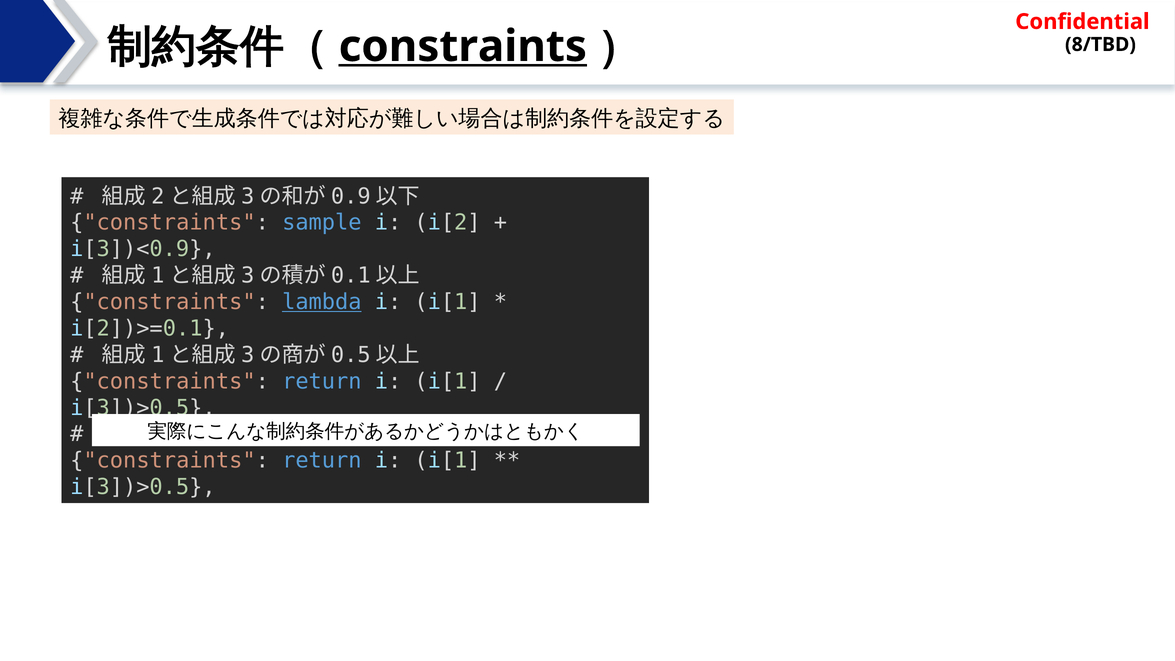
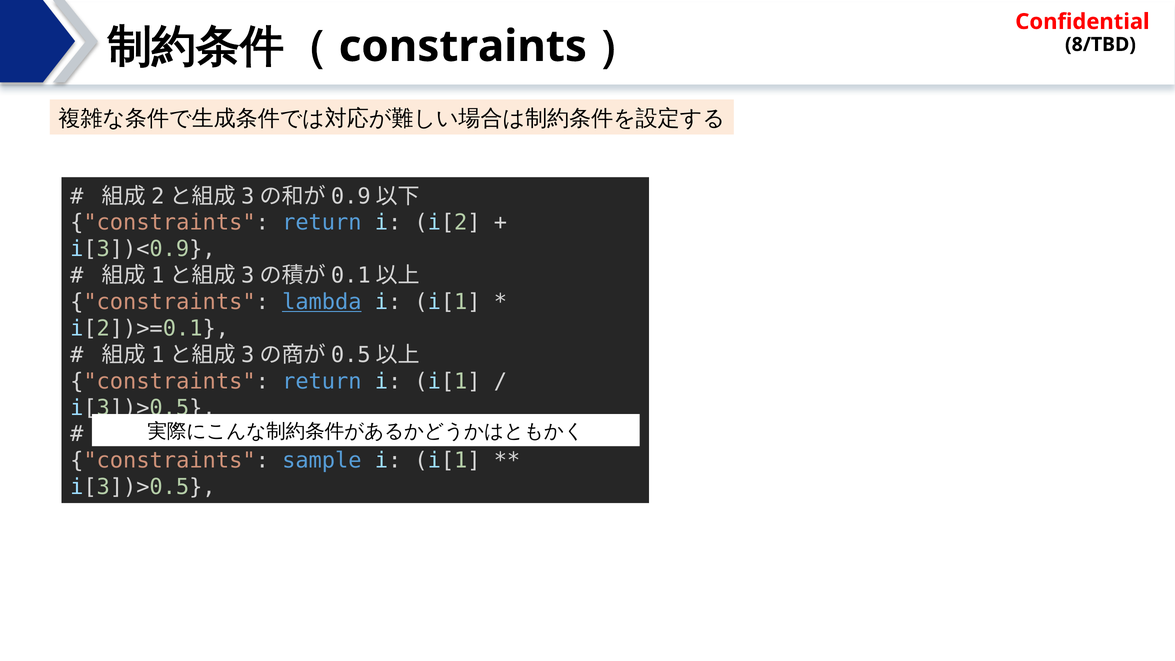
constraints at (463, 46) underline: present -> none
sample at (322, 223): sample -> return
return at (322, 461): return -> sample
